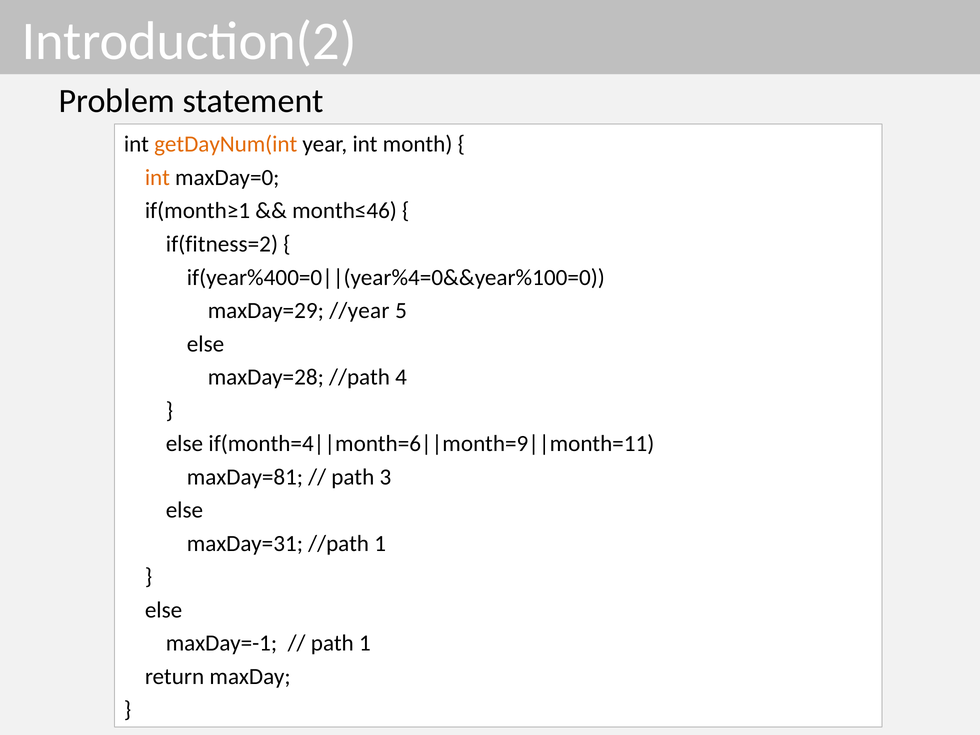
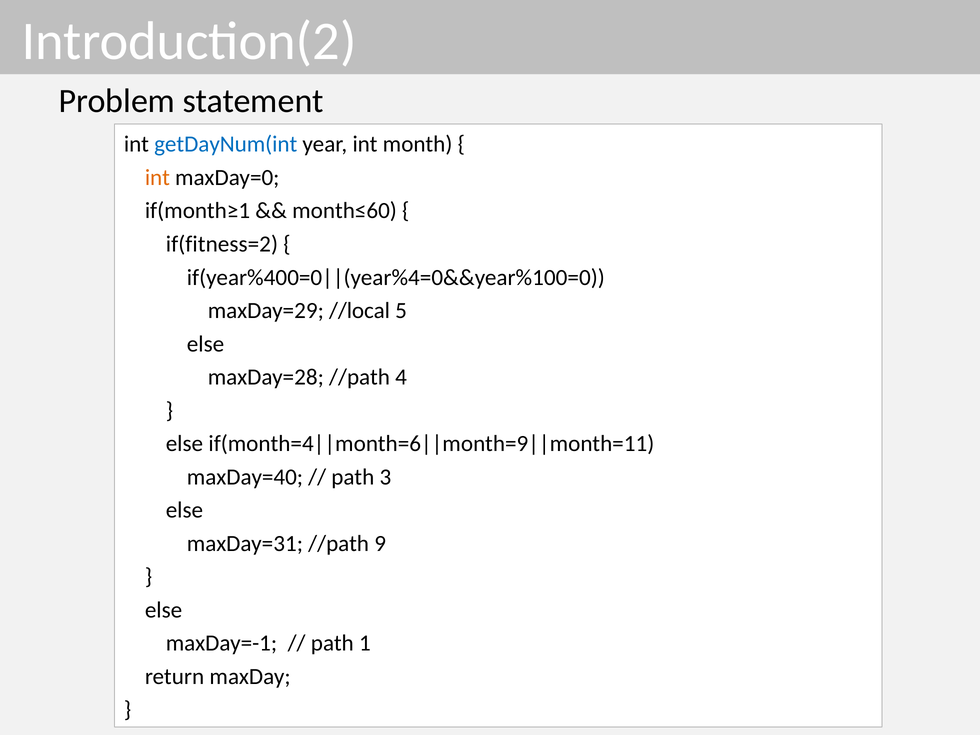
getDayNum(int colour: orange -> blue
month≤46: month≤46 -> month≤60
//year: //year -> //local
maxDay=81: maxDay=81 -> maxDay=40
//path 1: 1 -> 9
